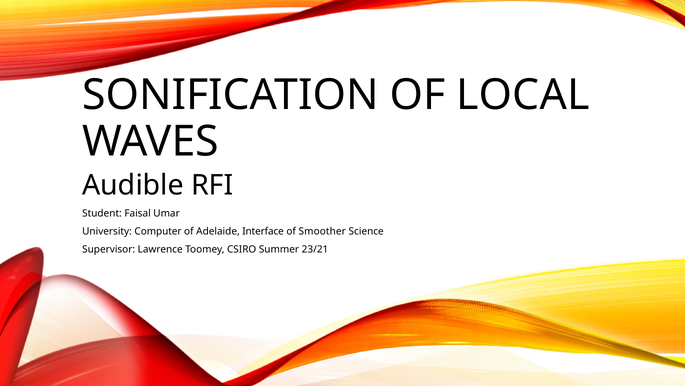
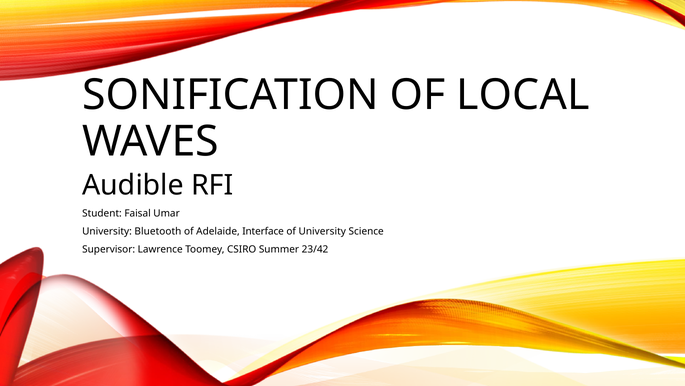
Computer: Computer -> Bluetooth
of Smoother: Smoother -> University
23/21: 23/21 -> 23/42
